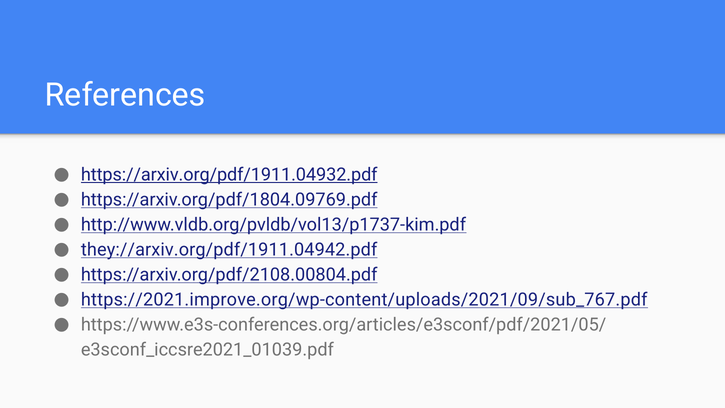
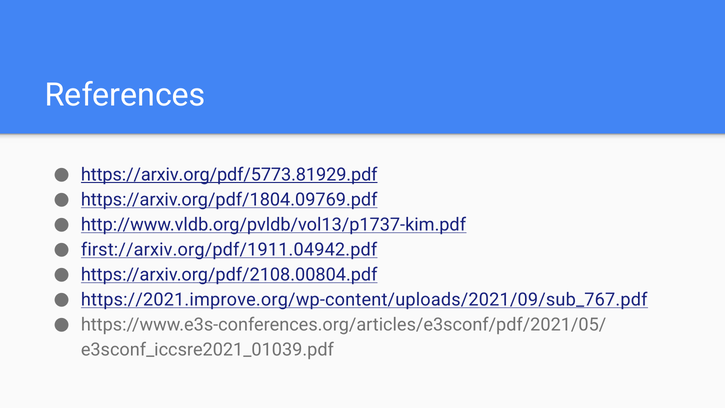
https://arxiv.org/pdf/1911.04932.pdf: https://arxiv.org/pdf/1911.04932.pdf -> https://arxiv.org/pdf/5773.81929.pdf
they://arxiv.org/pdf/1911.04942.pdf: they://arxiv.org/pdf/1911.04942.pdf -> first://arxiv.org/pdf/1911.04942.pdf
